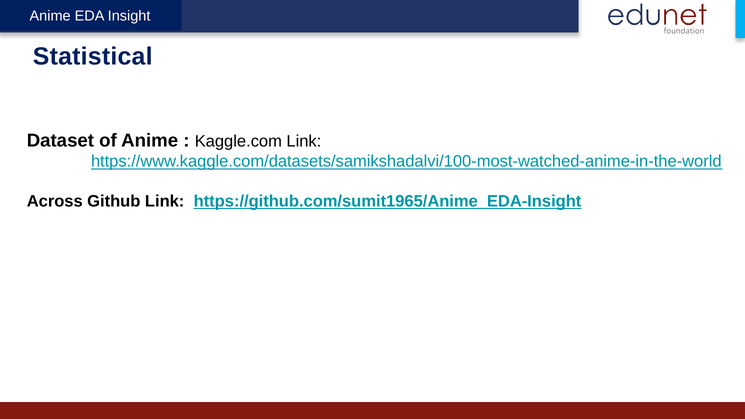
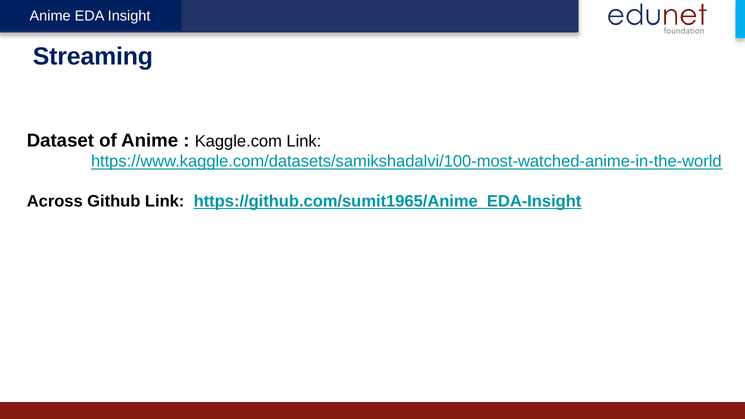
Statistical: Statistical -> Streaming
